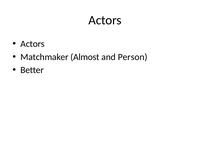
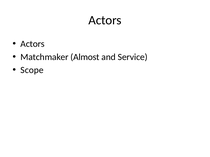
Person: Person -> Service
Better: Better -> Scope
